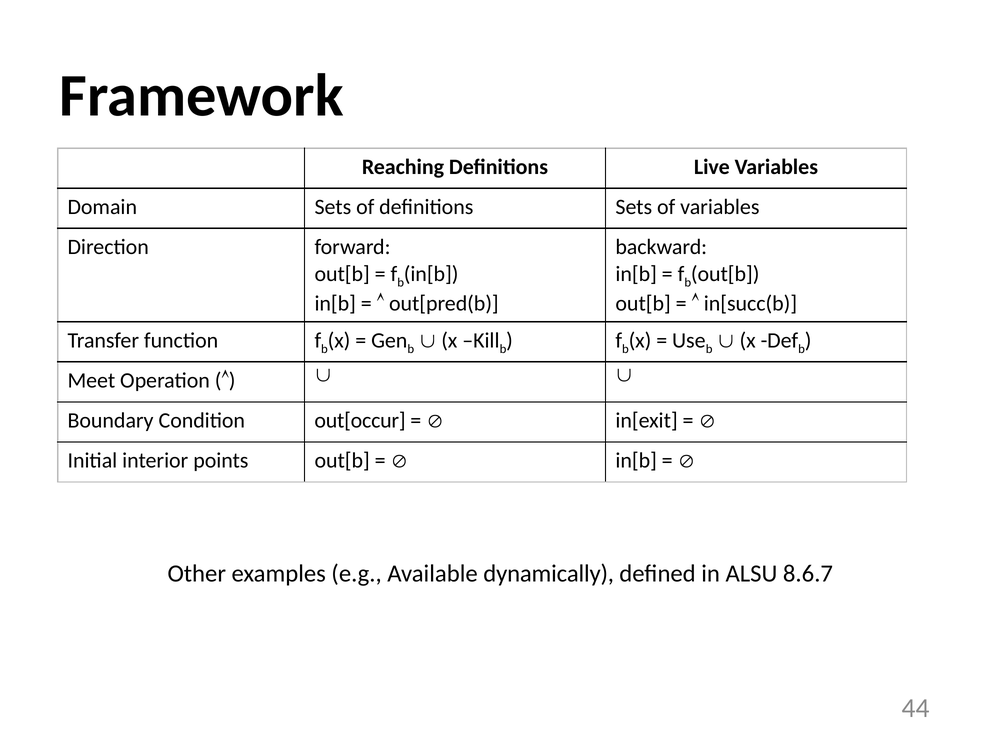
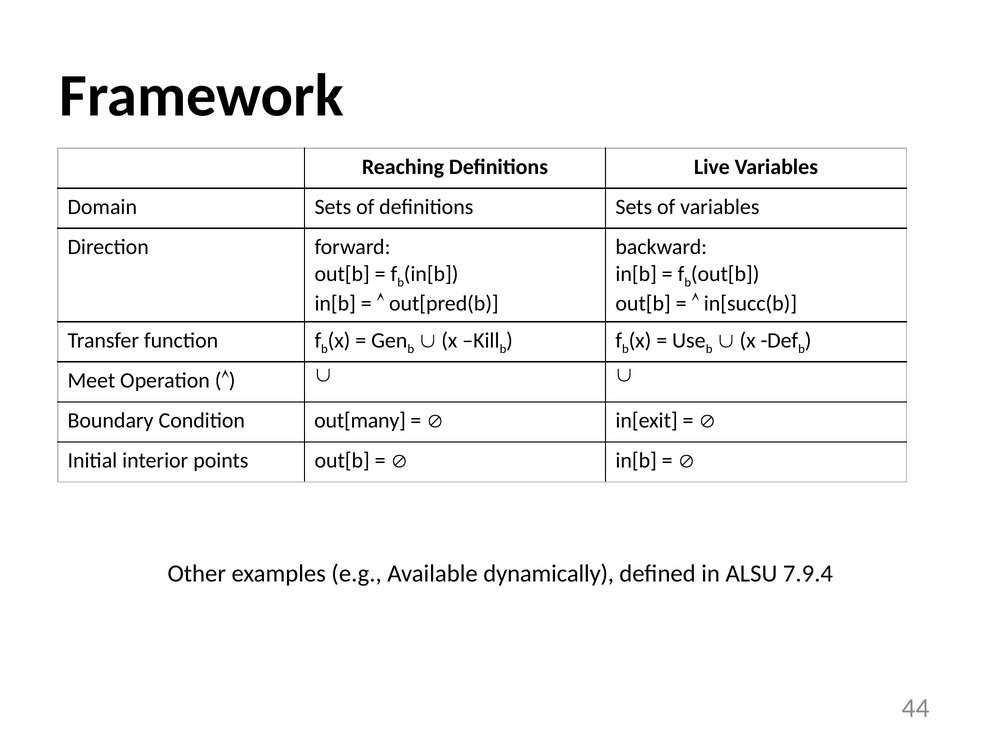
out[occur: out[occur -> out[many
8.6.7: 8.6.7 -> 7.9.4
